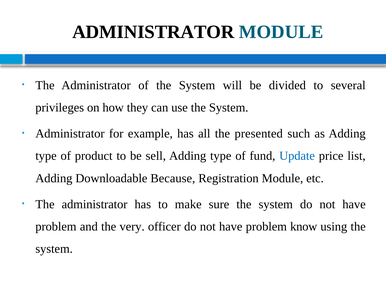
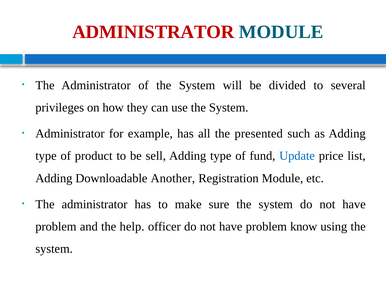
ADMINISTRATOR at (153, 32) colour: black -> red
Because: Because -> Another
very: very -> help
